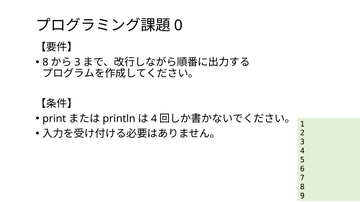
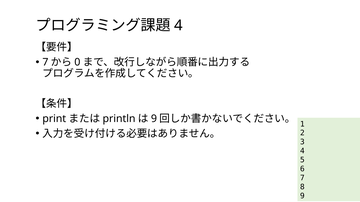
0 at (178, 26): 0 -> 4
8 at (45, 62): 8 -> 7
3 at (77, 62): 3 -> 0
4 at (154, 119): 4 -> 9
